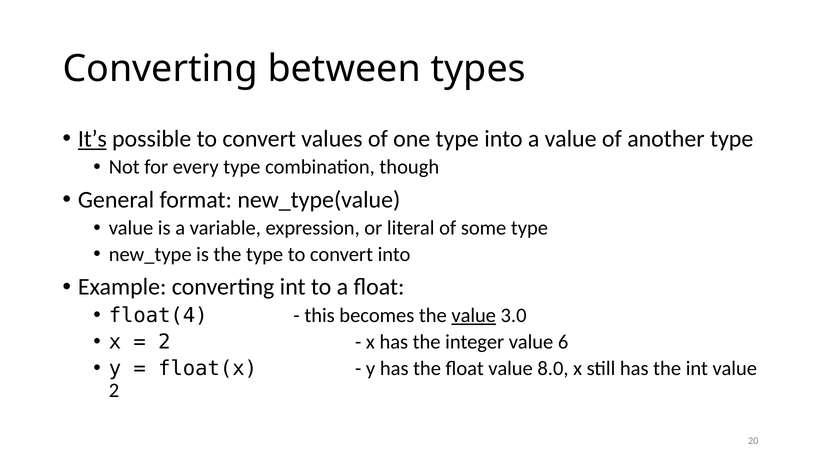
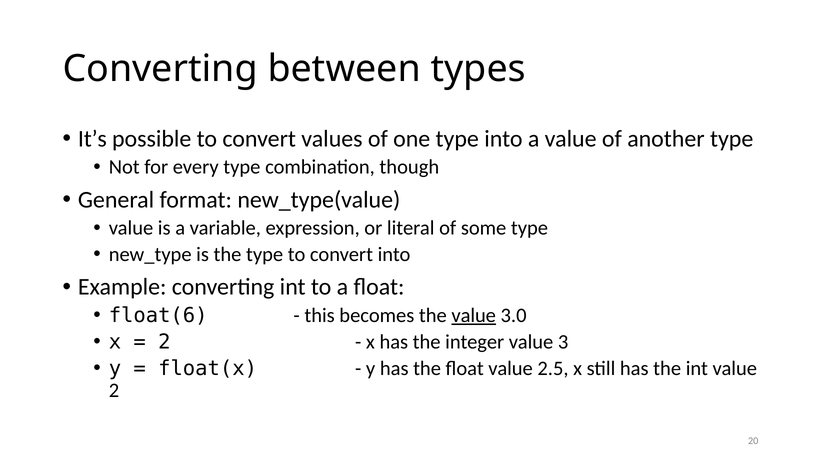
It’s underline: present -> none
float(4: float(4 -> float(6
6: 6 -> 3
8.0: 8.0 -> 2.5
